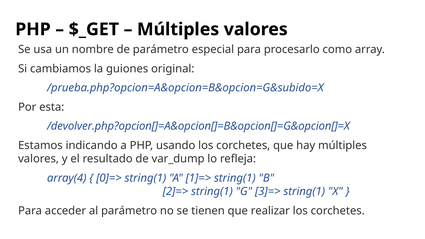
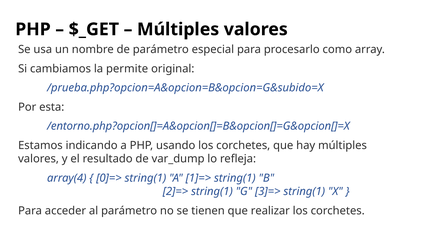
guiones: guiones -> permite
/devolver.php?opcion[]=A&opcion[]=B&opcion[]=G&opcion[]=X: /devolver.php?opcion[]=A&opcion[]=B&opcion[]=G&opcion[]=X -> /entorno.php?opcion[]=A&opcion[]=B&opcion[]=G&opcion[]=X
